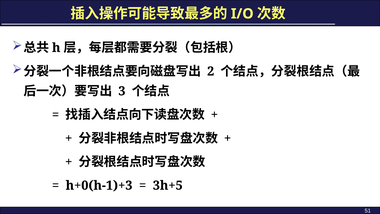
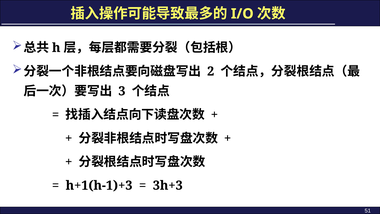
h+0(h-1)+3: h+0(h-1)+3 -> h+1(h-1)+3
3h+5: 3h+5 -> 3h+3
